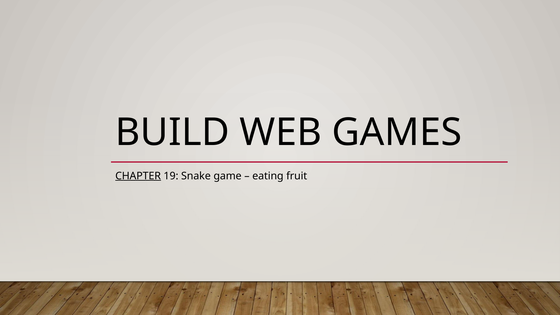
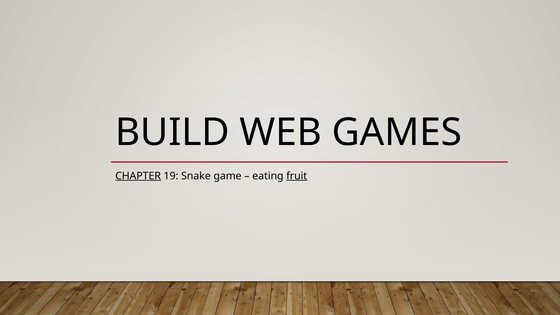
fruit underline: none -> present
